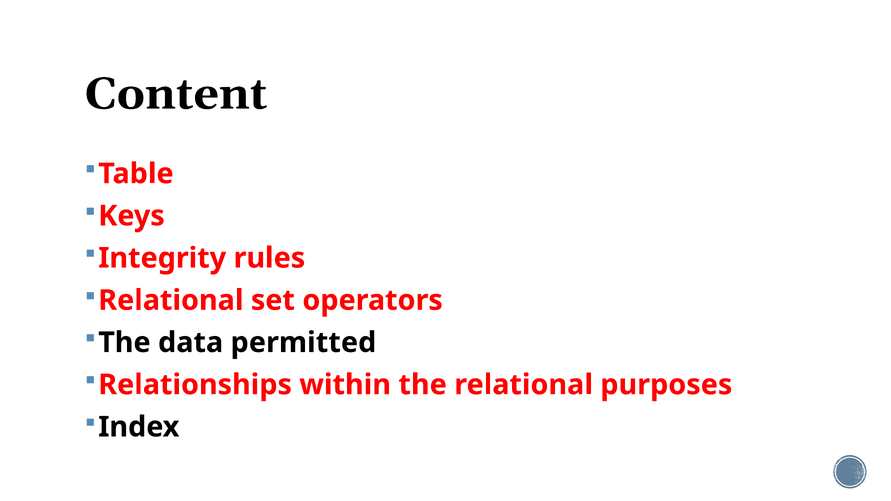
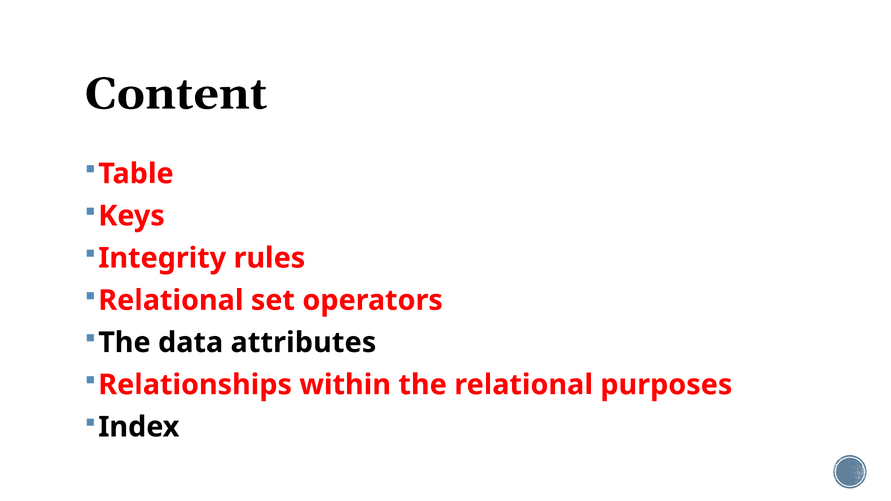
permitted: permitted -> attributes
